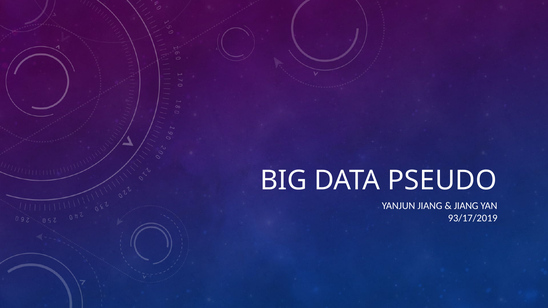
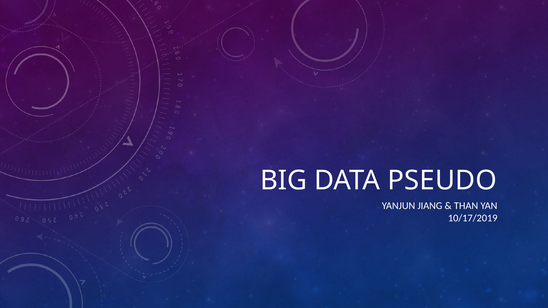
JIANG at (466, 206): JIANG -> THAN
93/17/2019: 93/17/2019 -> 10/17/2019
